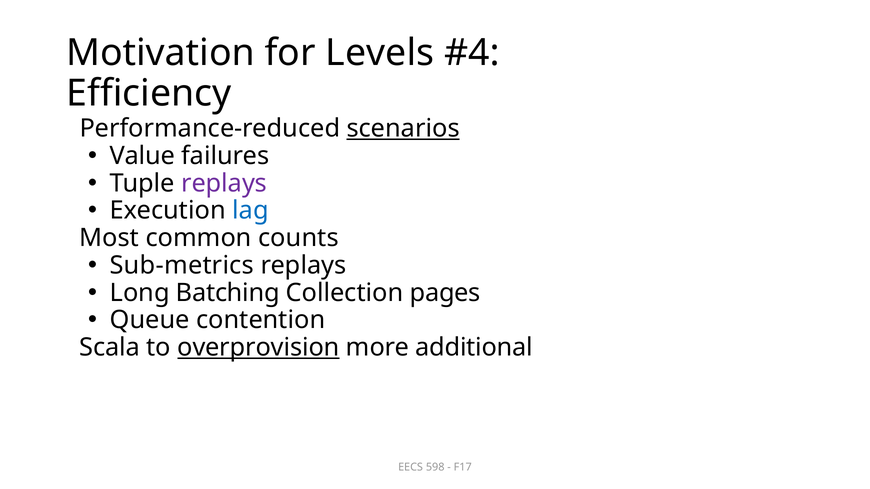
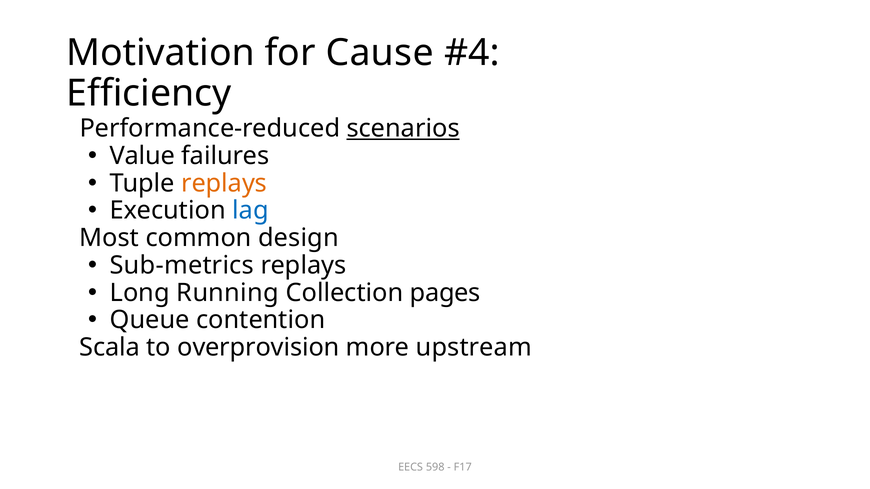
Levels: Levels -> Cause
replays at (224, 183) colour: purple -> orange
counts: counts -> design
Batching: Batching -> Running
overprovision underline: present -> none
additional: additional -> upstream
